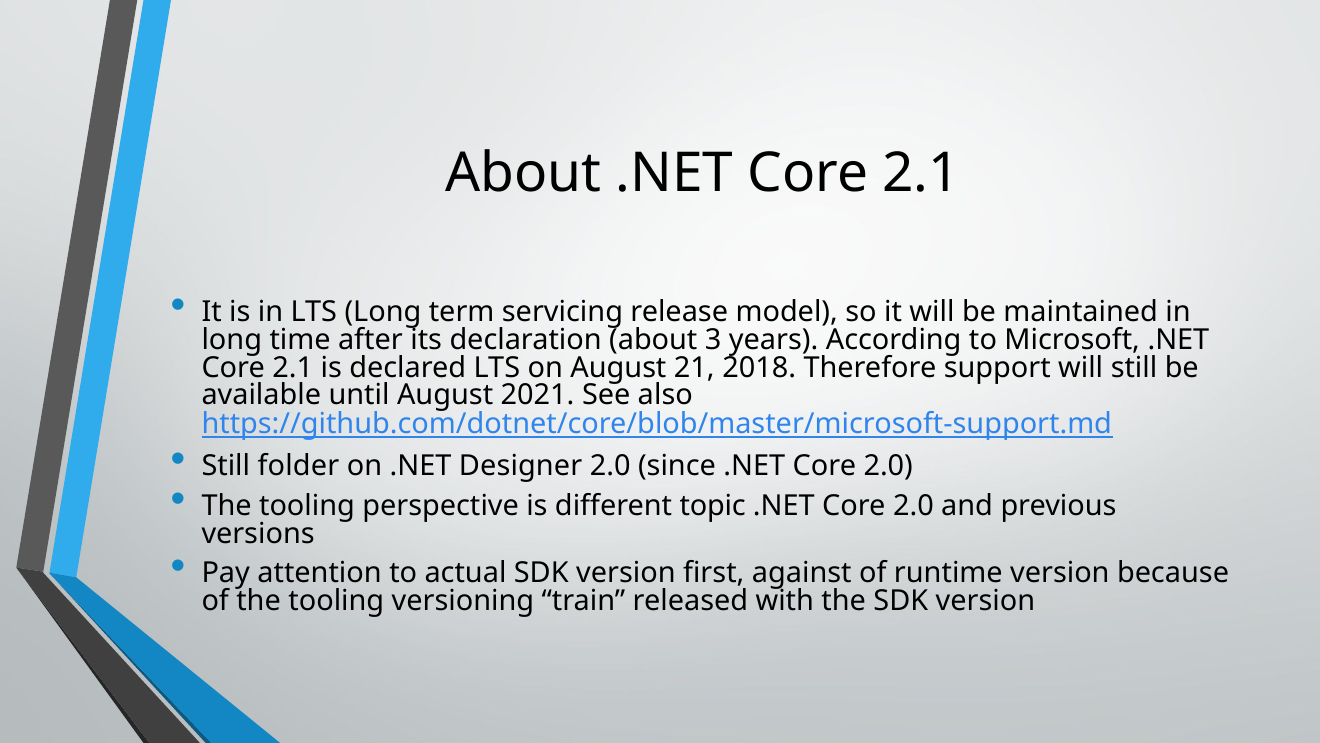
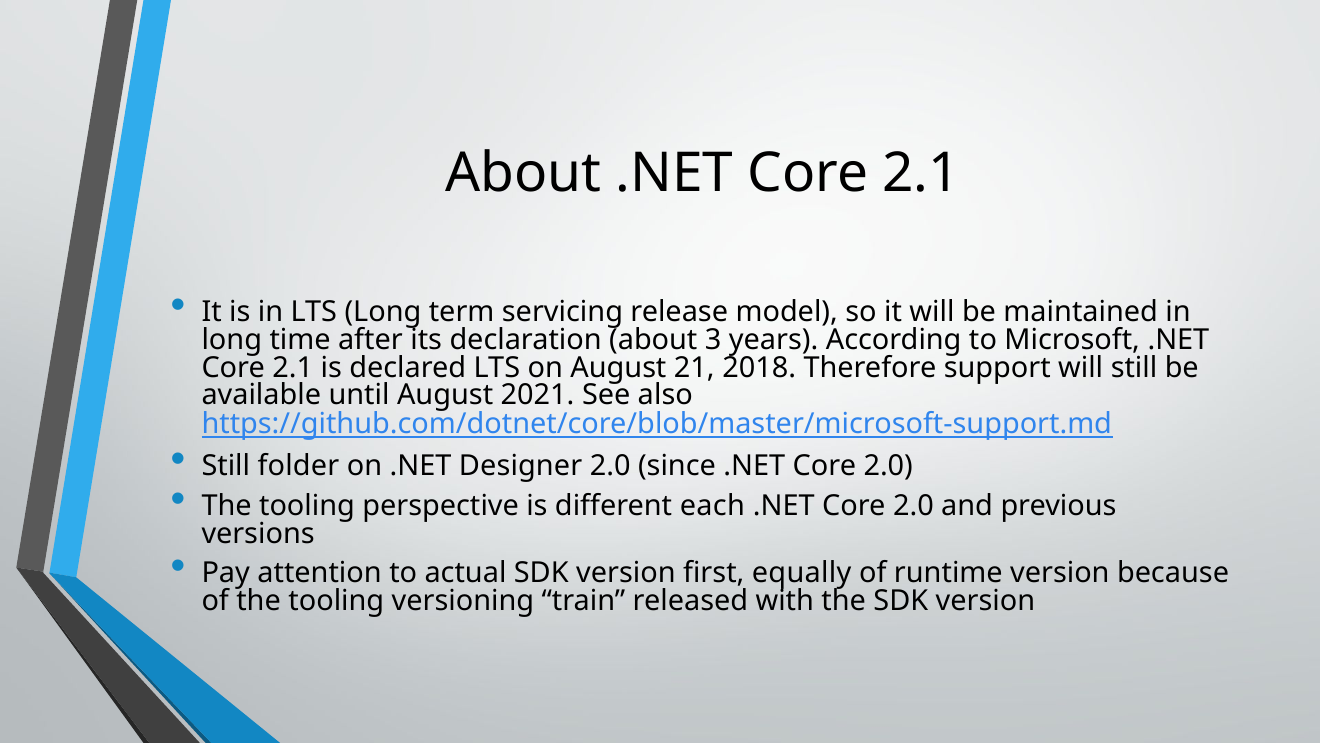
topic: topic -> each
against: against -> equally
